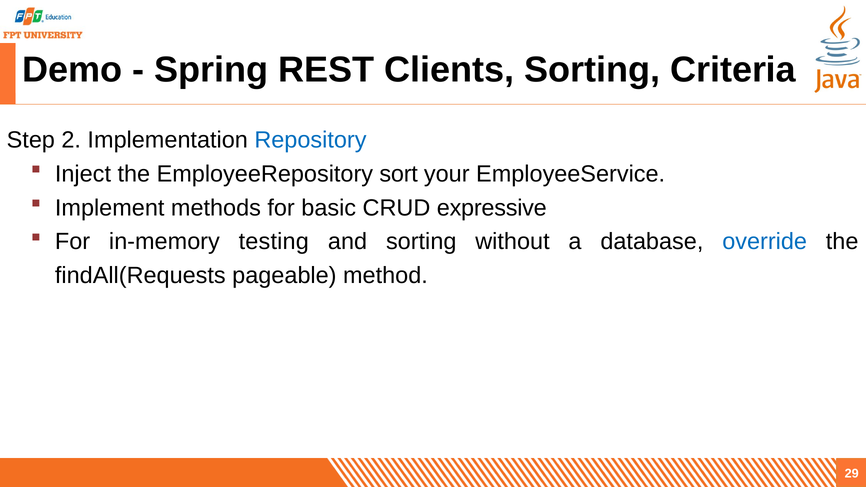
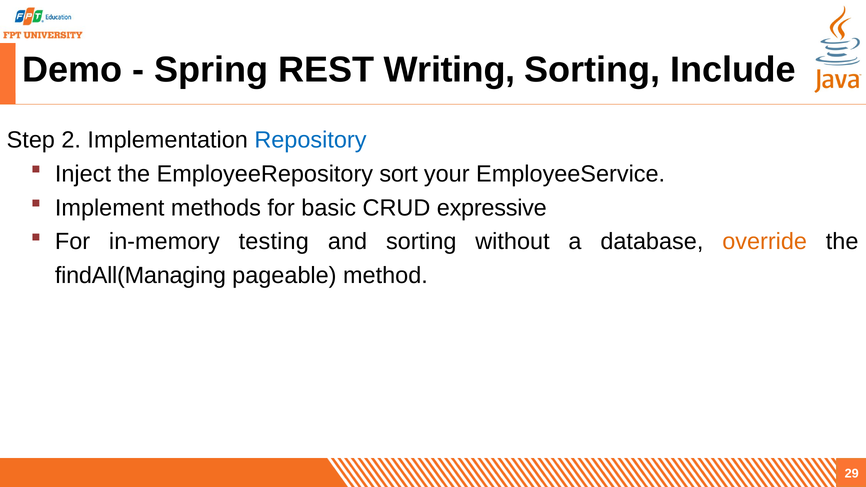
Clients: Clients -> Writing
Criteria: Criteria -> Include
override colour: blue -> orange
findAll(Requests: findAll(Requests -> findAll(Managing
